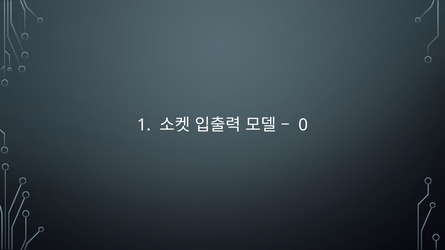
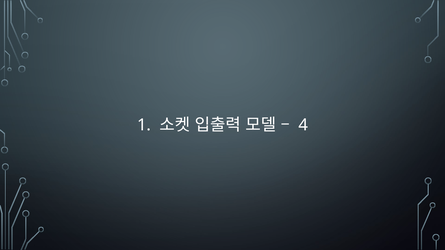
0: 0 -> 4
